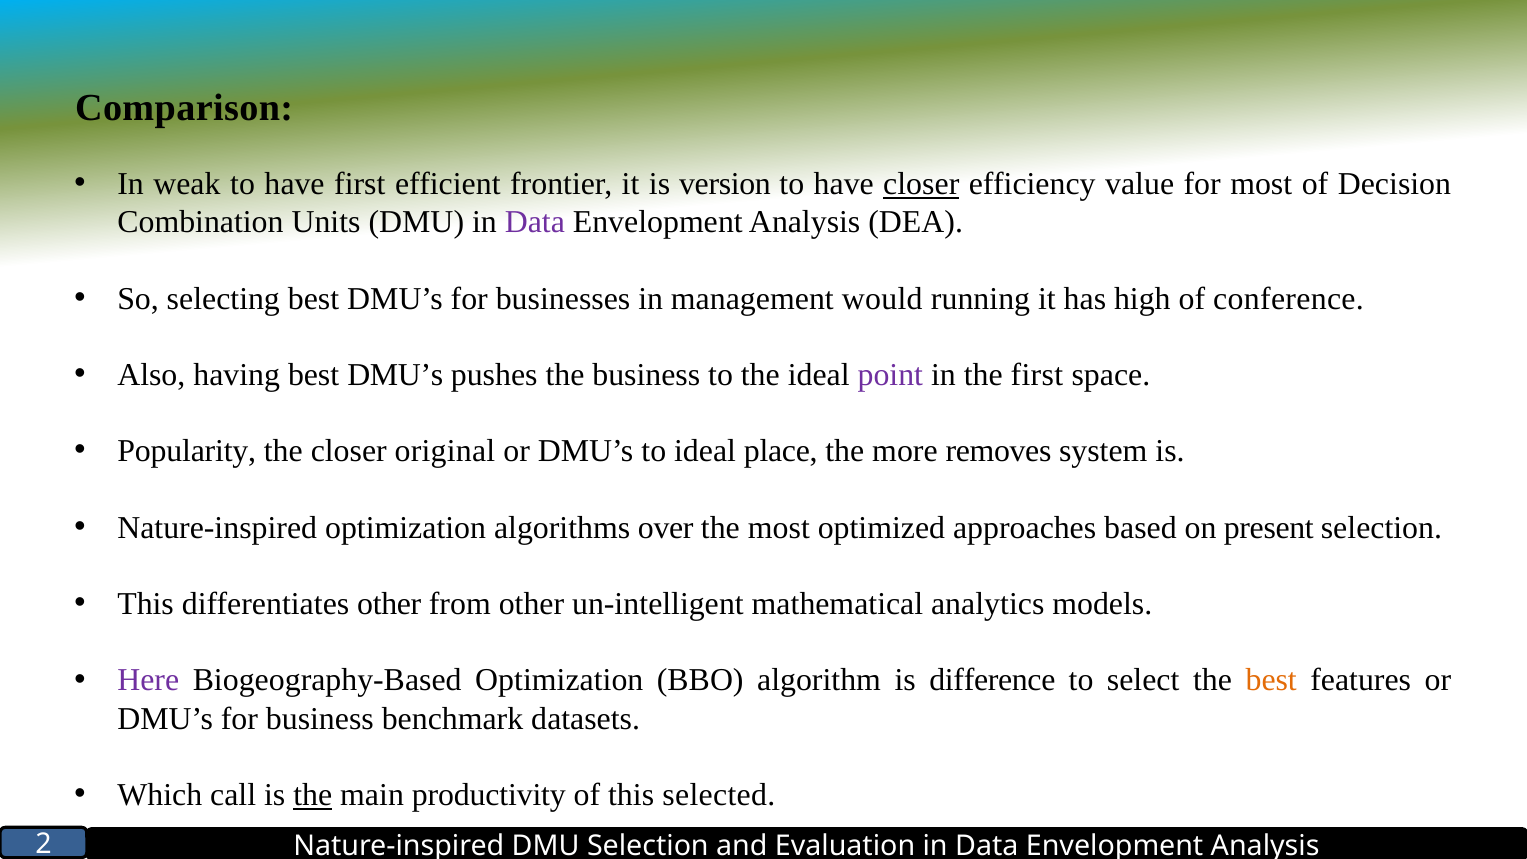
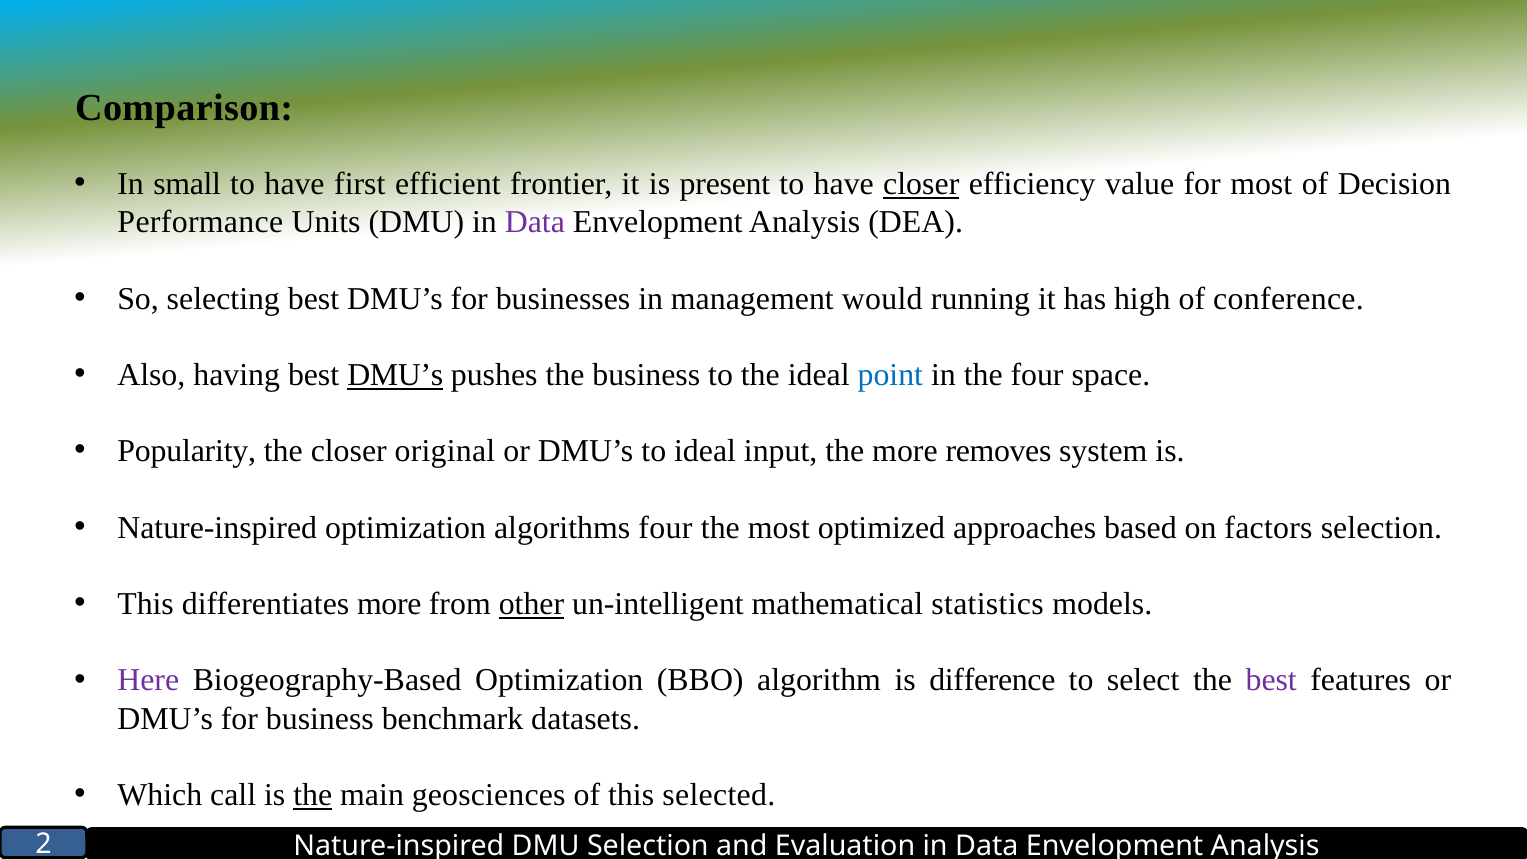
weak: weak -> small
version: version -> present
Combination: Combination -> Performance
DMU’s at (395, 375) underline: none -> present
point colour: purple -> blue
the first: first -> four
place: place -> input
algorithms over: over -> four
present: present -> factors
differentiates other: other -> more
other at (531, 604) underline: none -> present
analytics: analytics -> statistics
best at (1271, 680) colour: orange -> purple
productivity: productivity -> geosciences
